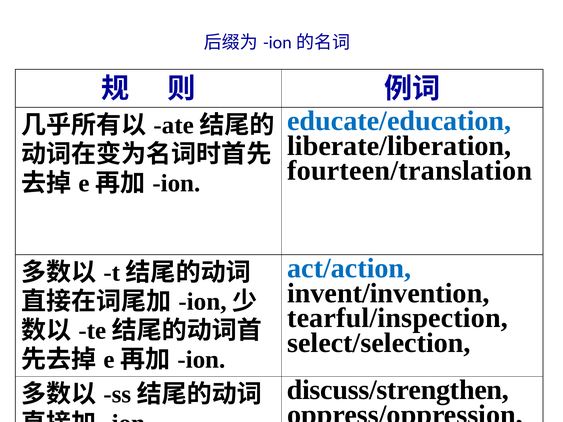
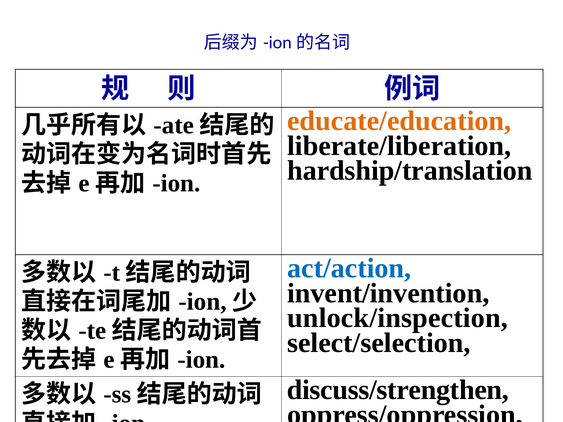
educate/education colour: blue -> orange
fourteen/translation: fourteen/translation -> hardship/translation
tearful/inspection: tearful/inspection -> unlock/inspection
